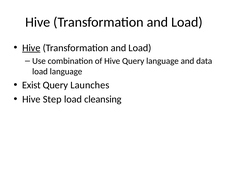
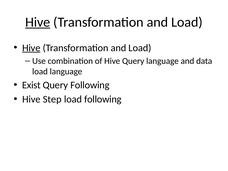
Hive at (38, 22) underline: none -> present
Query Launches: Launches -> Following
load cleansing: cleansing -> following
